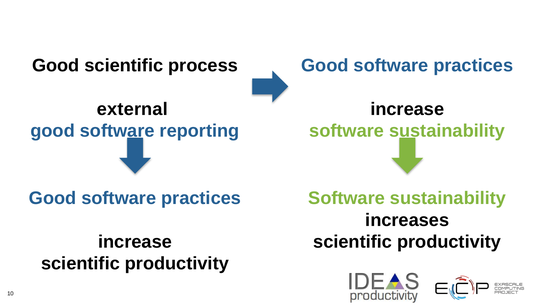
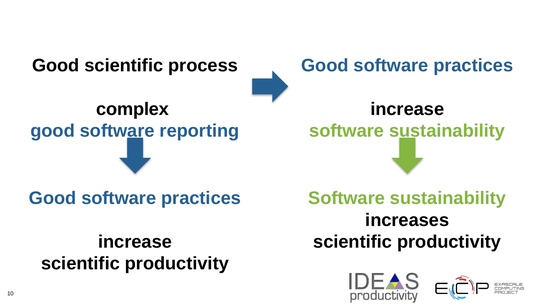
external: external -> complex
